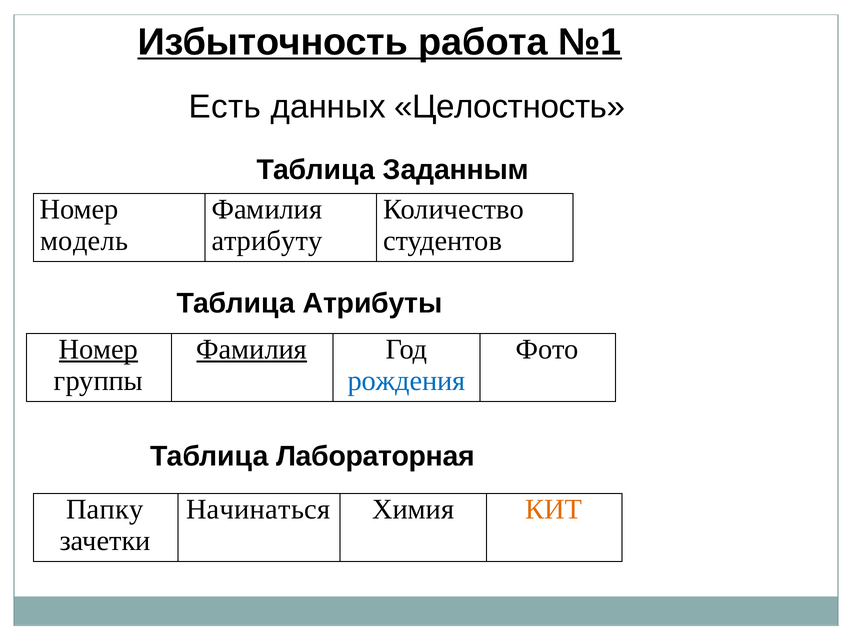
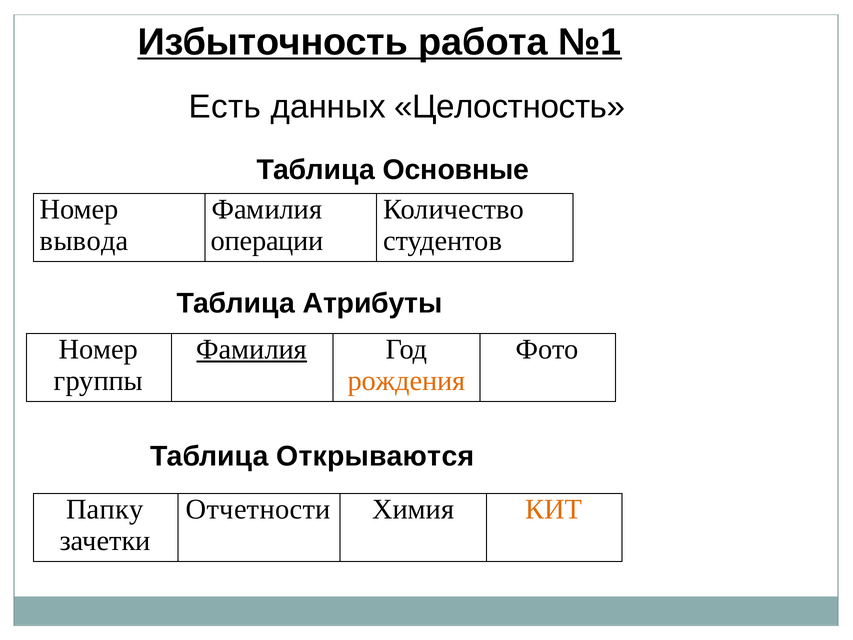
Заданным: Заданным -> Основные
модель: модель -> вывода
атрибуту: атрибуту -> операции
Номер at (98, 349) underline: present -> none
рождения colour: blue -> orange
Лабораторная: Лабораторная -> Открываются
Начинаться: Начинаться -> Отчетности
